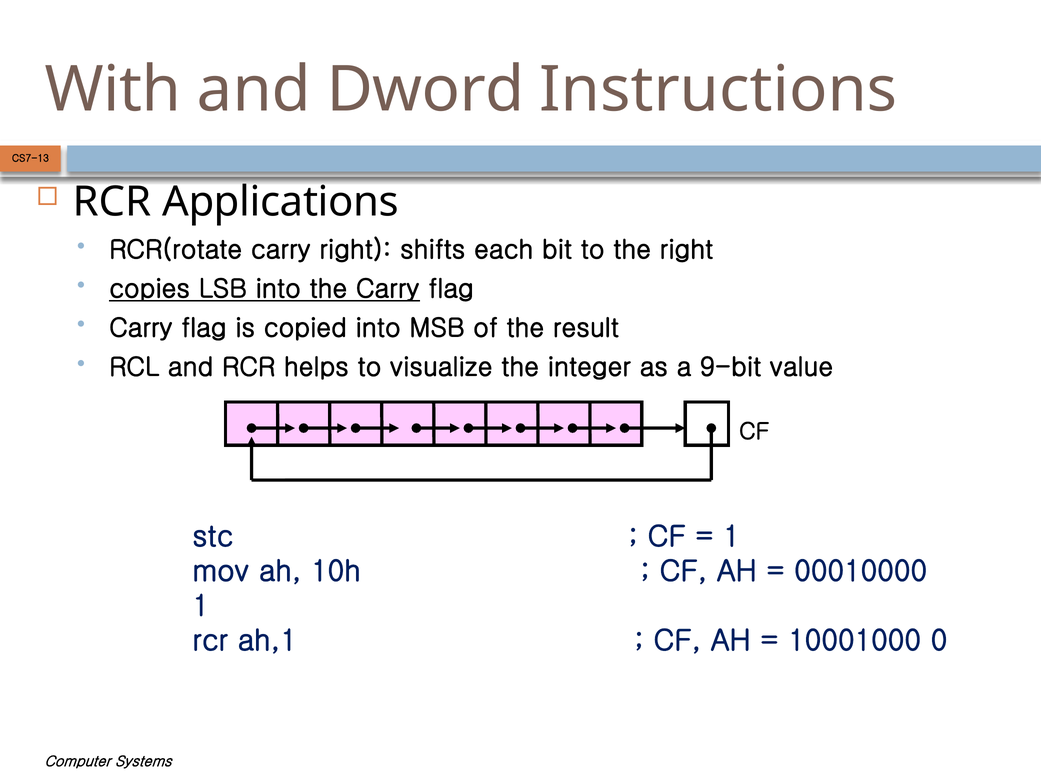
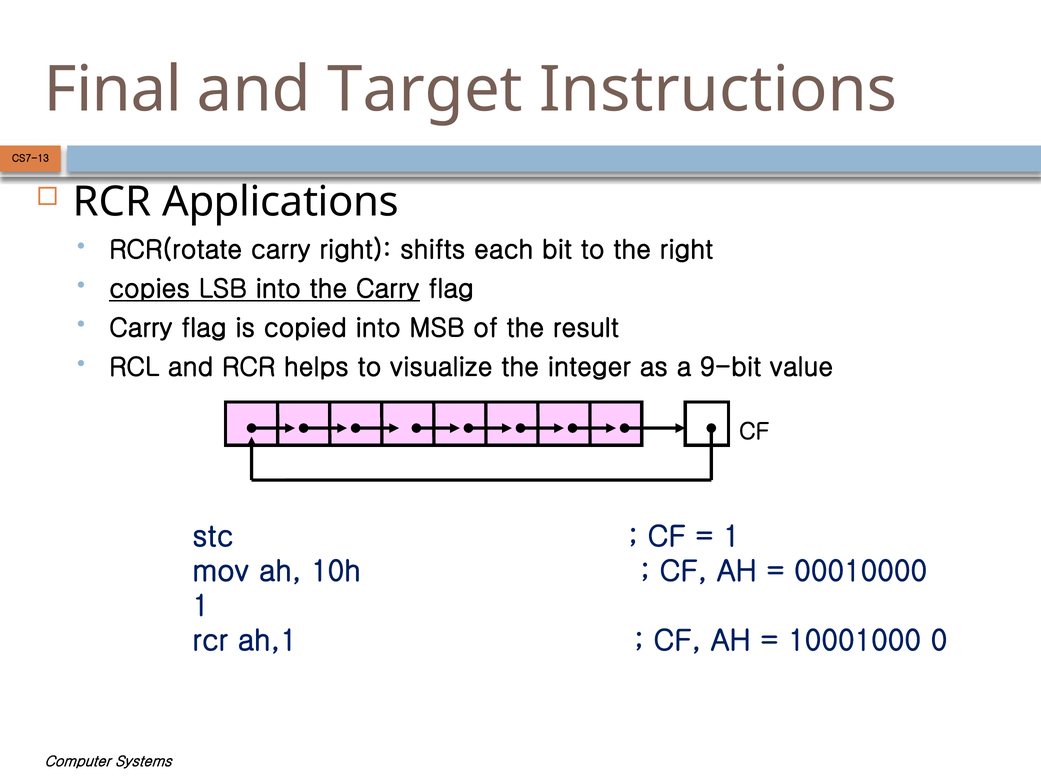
With: With -> Final
Dword: Dword -> Target
